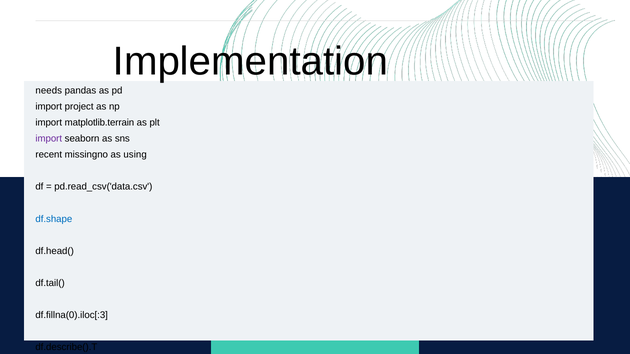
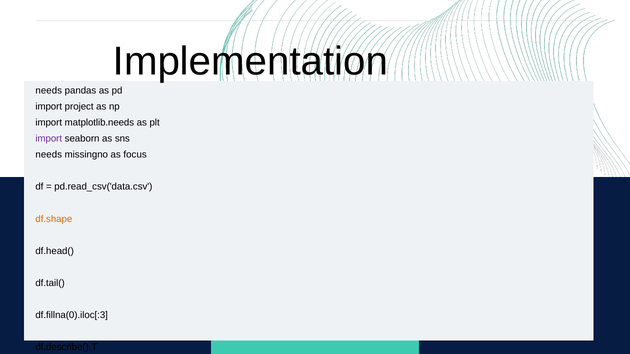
matplotlib.terrain: matplotlib.terrain -> matplotlib.needs
recent at (49, 155): recent -> needs
using: using -> focus
df.shape colour: blue -> orange
